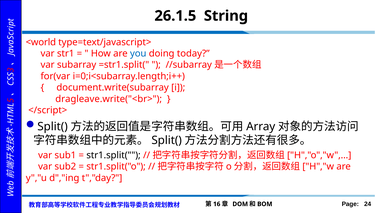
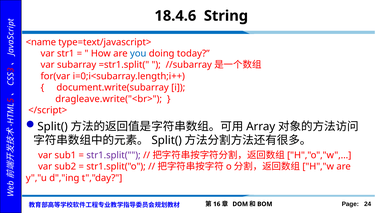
26.1.5: 26.1.5 -> 18.4.6
<world: <world -> <name
str1.split( colour: black -> purple
